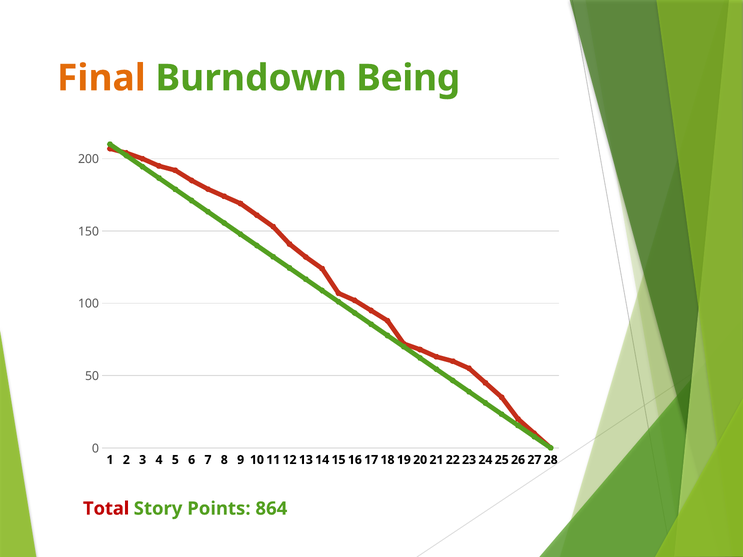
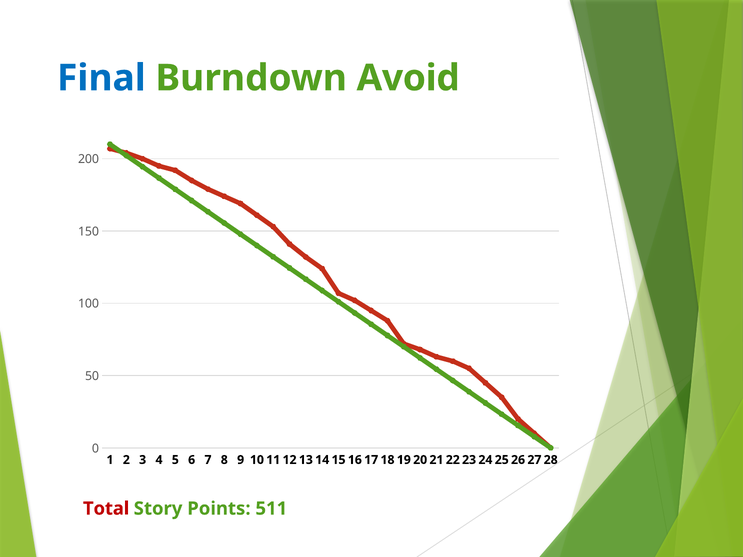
Final colour: orange -> blue
Being: Being -> Avoid
864: 864 -> 511
